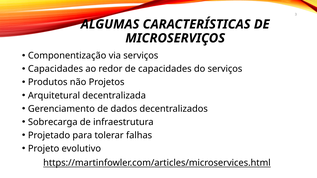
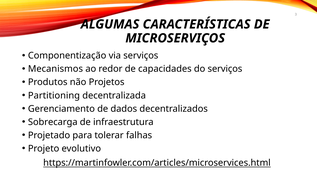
Capacidades at (55, 69): Capacidades -> Mecanismos
Arquitetural: Arquitetural -> Partitioning
